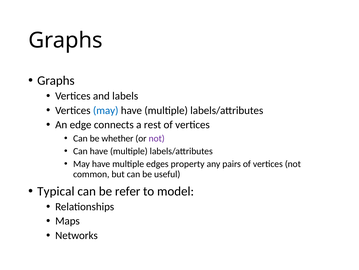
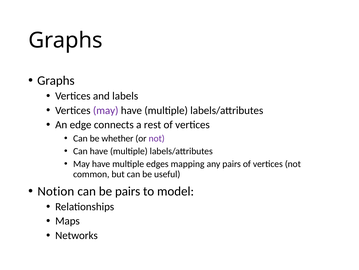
may at (106, 110) colour: blue -> purple
property: property -> mapping
Typical: Typical -> Notion
be refer: refer -> pairs
